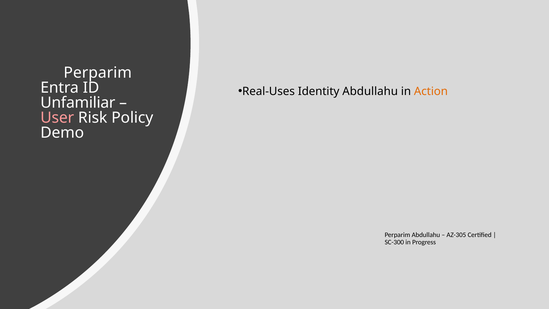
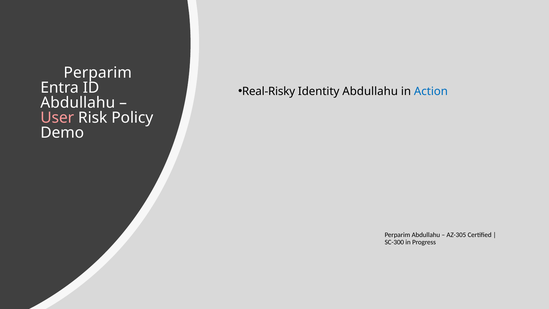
Real-Uses: Real-Uses -> Real-Risky
Action colour: orange -> blue
Unfamiliar at (78, 103): Unfamiliar -> Abdullahu
